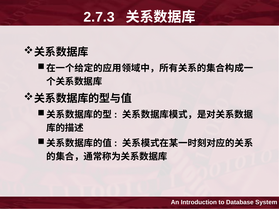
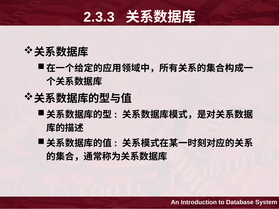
2.7.3: 2.7.3 -> 2.3.3
